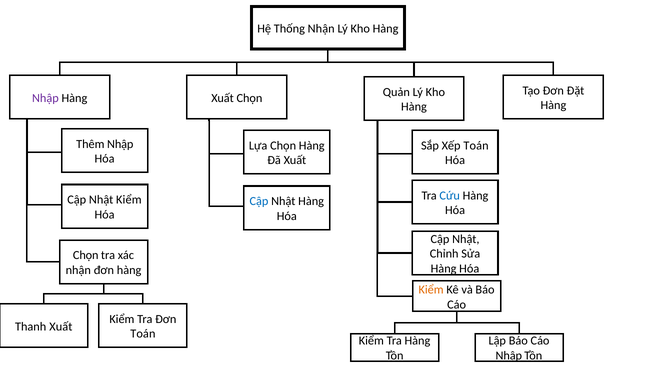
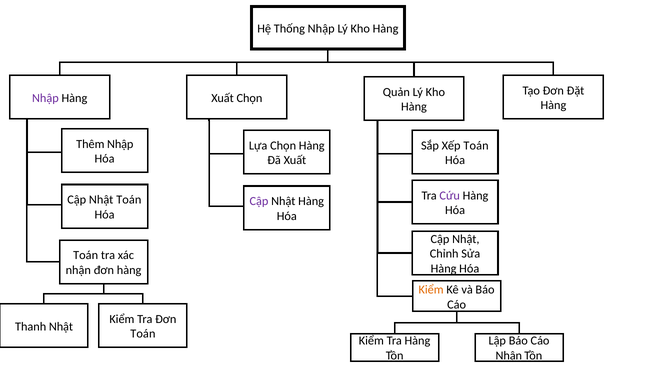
Thống Nhận: Nhận -> Nhập
Cứu colour: blue -> purple
Nhật Kiểm: Kiểm -> Toán
Cập at (259, 201) colour: blue -> purple
Chọn at (86, 255): Chọn -> Toán
Thanh Xuất: Xuất -> Nhật
Nhập at (509, 356): Nhập -> Nhận
